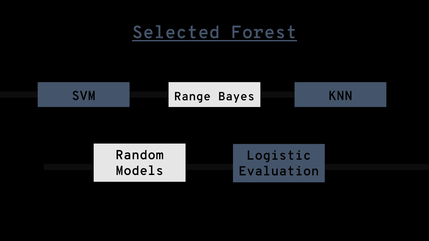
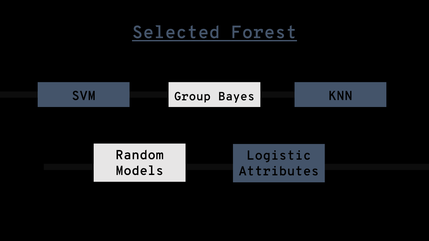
Range: Range -> Group
Evaluation: Evaluation -> Attributes
